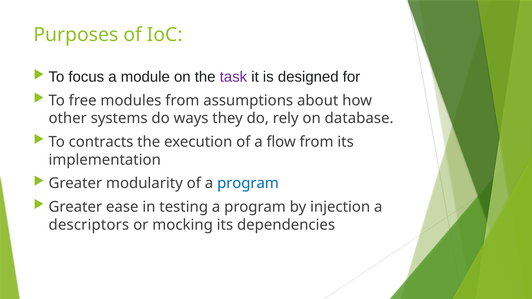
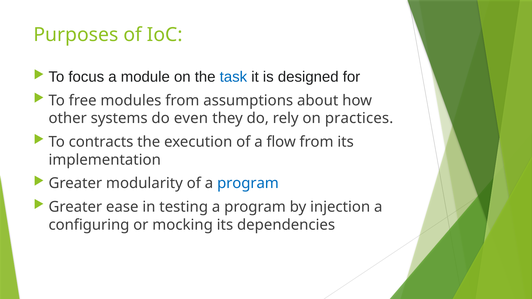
task colour: purple -> blue
ways: ways -> even
database: database -> practices
descriptors: descriptors -> configuring
